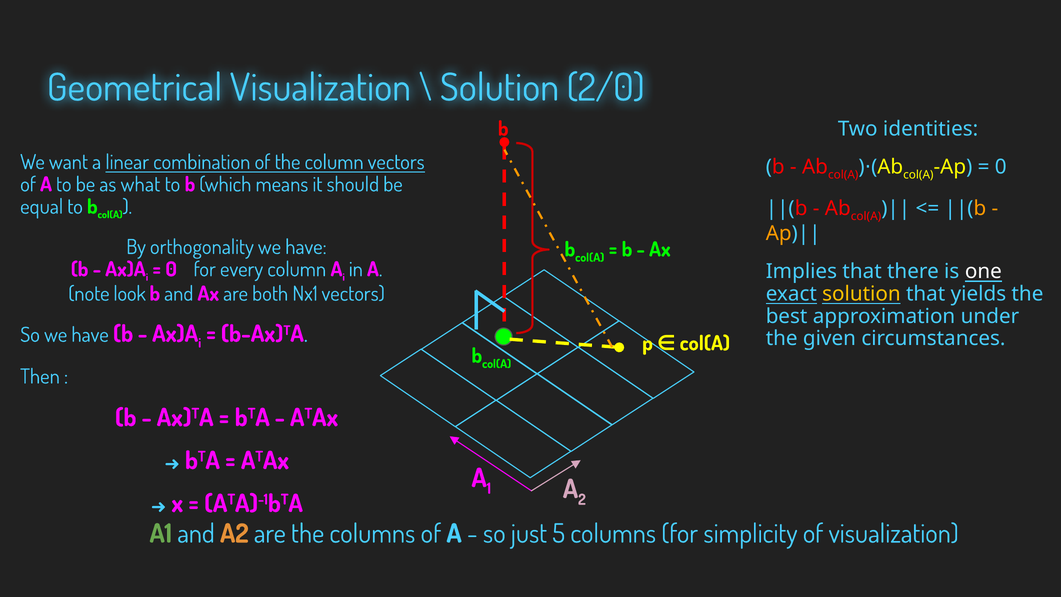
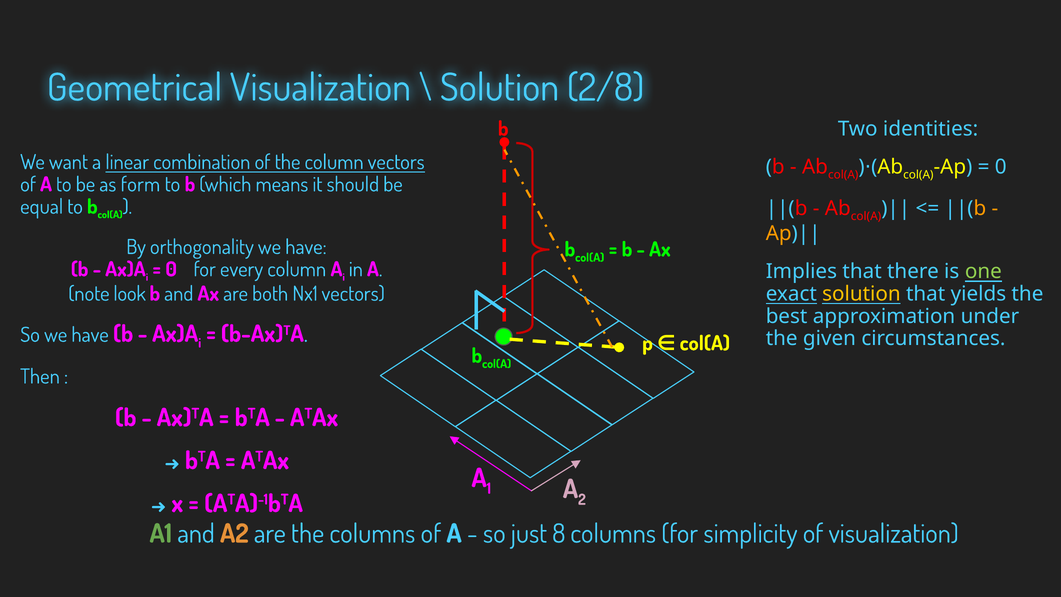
2/0: 2/0 -> 2/8
what: what -> form
one colour: white -> light green
5: 5 -> 8
